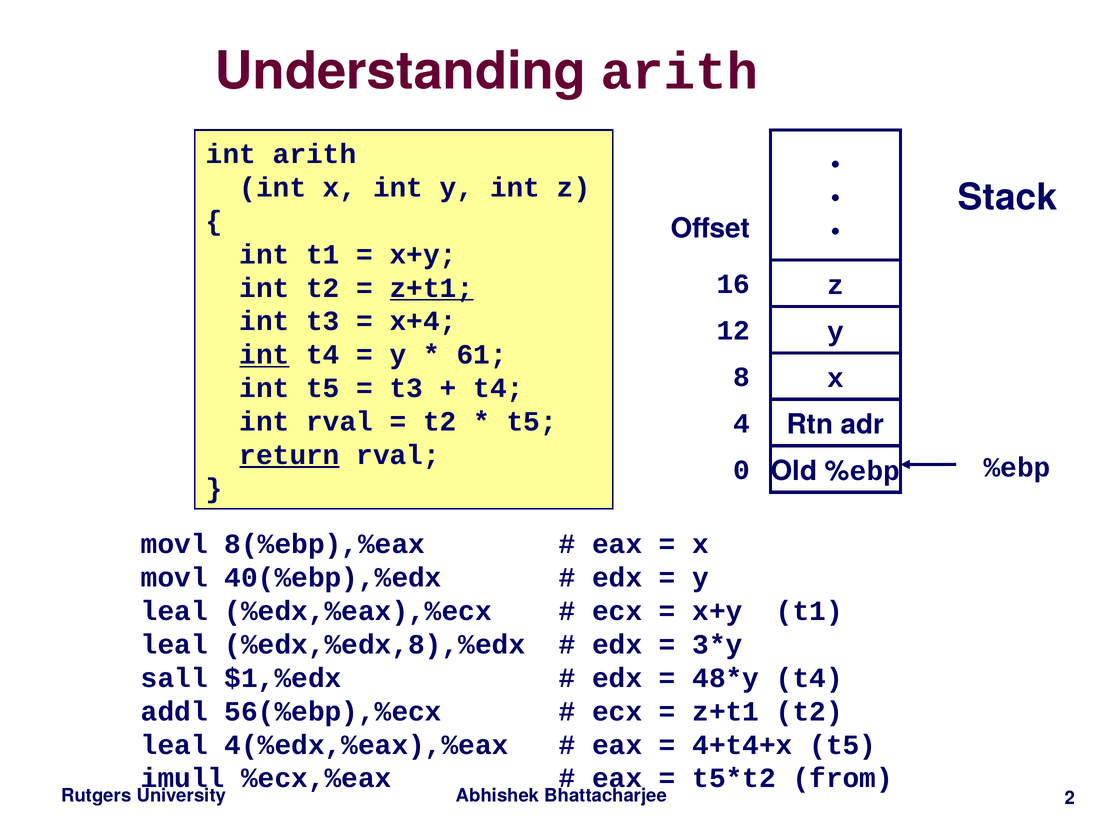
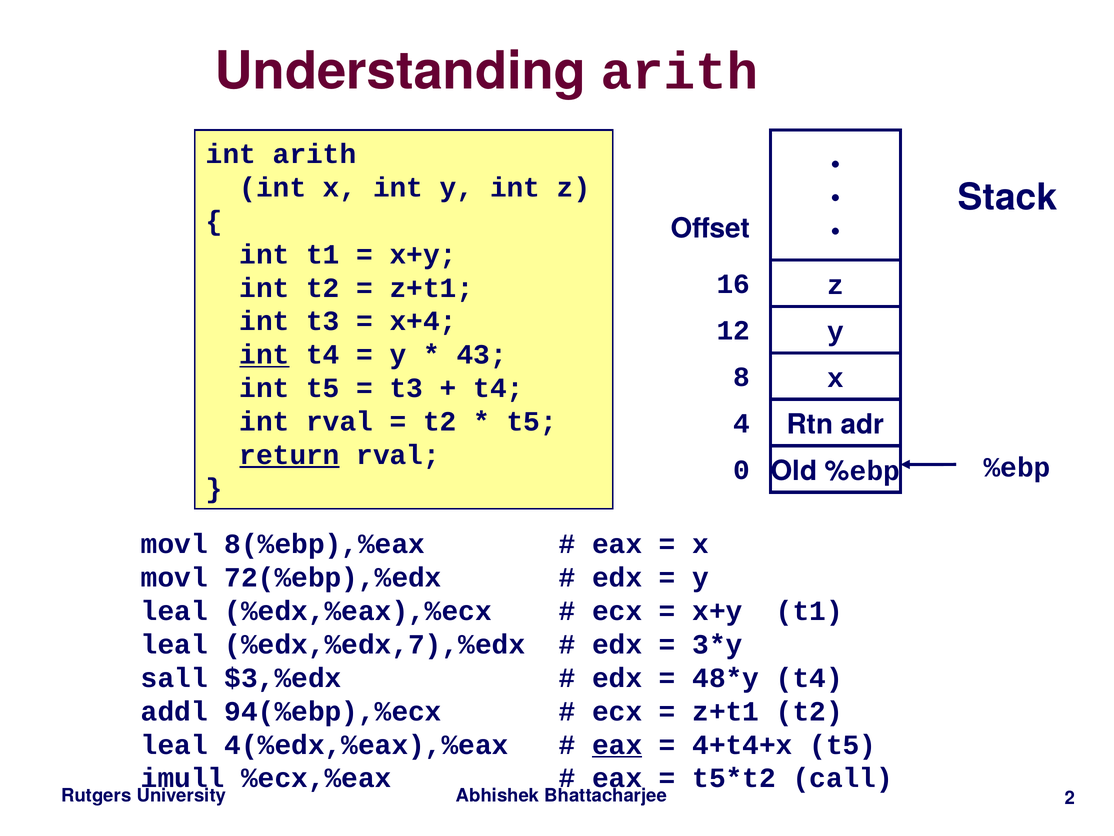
z+t1 at (432, 288) underline: present -> none
61: 61 -> 43
40(%ebp),%edx: 40(%ebp),%edx -> 72(%ebp),%edx
%edx,%edx,8),%edx: %edx,%edx,8),%edx -> %edx,%edx,7),%edx
$1,%edx: $1,%edx -> $3,%edx
56(%ebp),%ecx: 56(%ebp),%ecx -> 94(%ebp),%ecx
eax at (617, 744) underline: none -> present
from: from -> call
